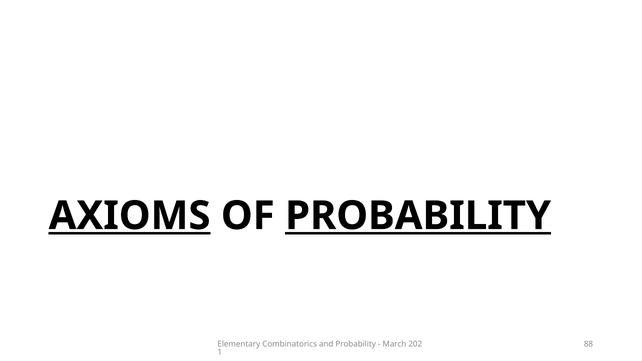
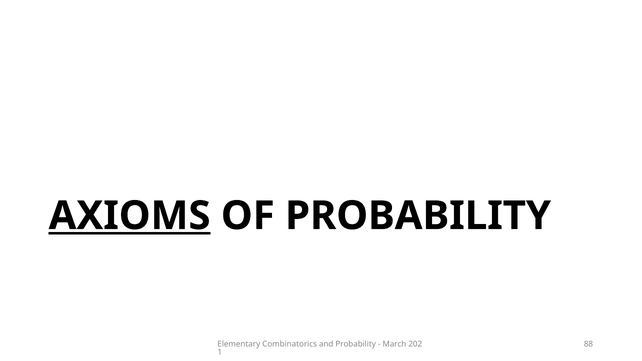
PROBABILITY at (418, 216) underline: present -> none
